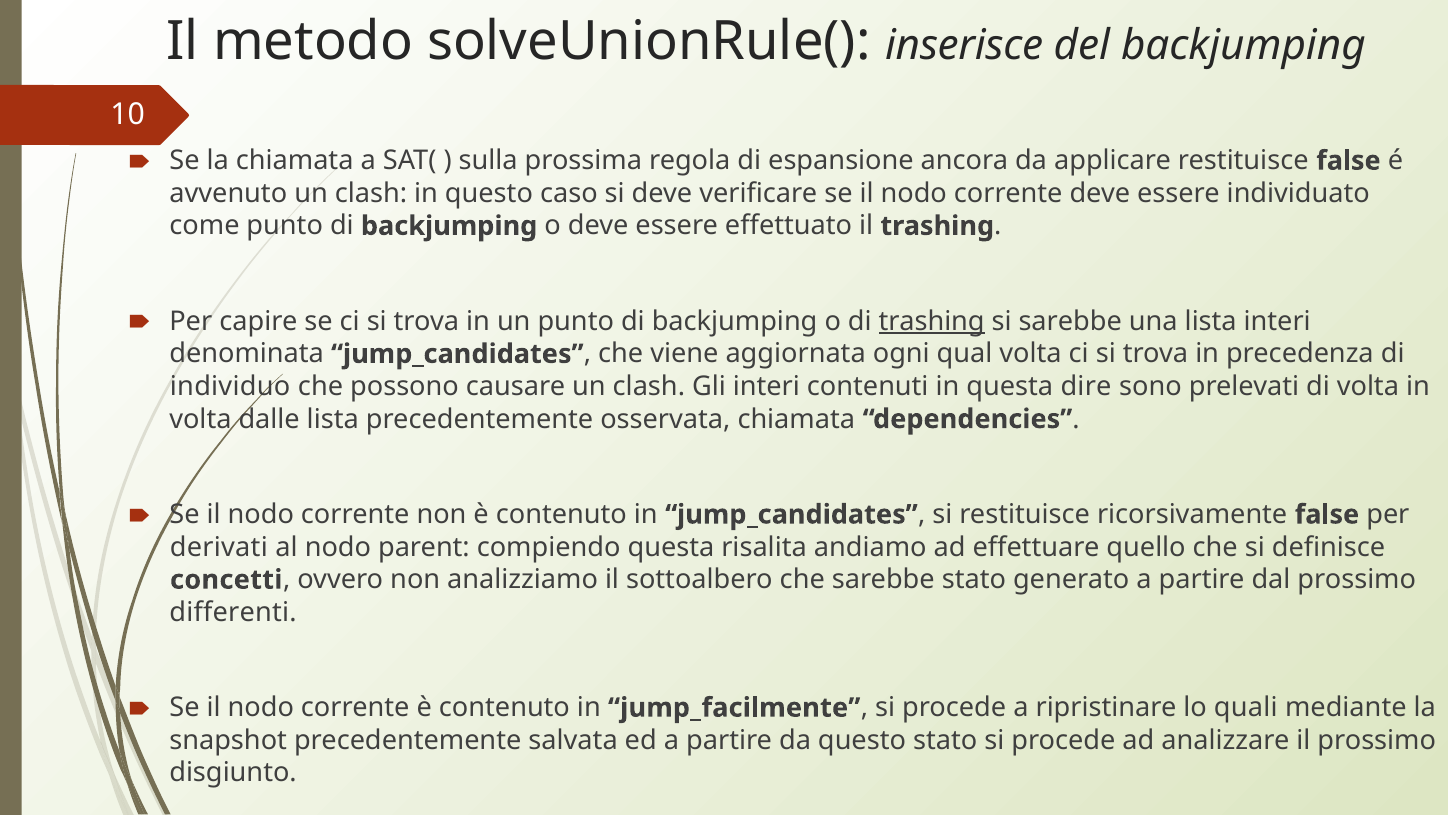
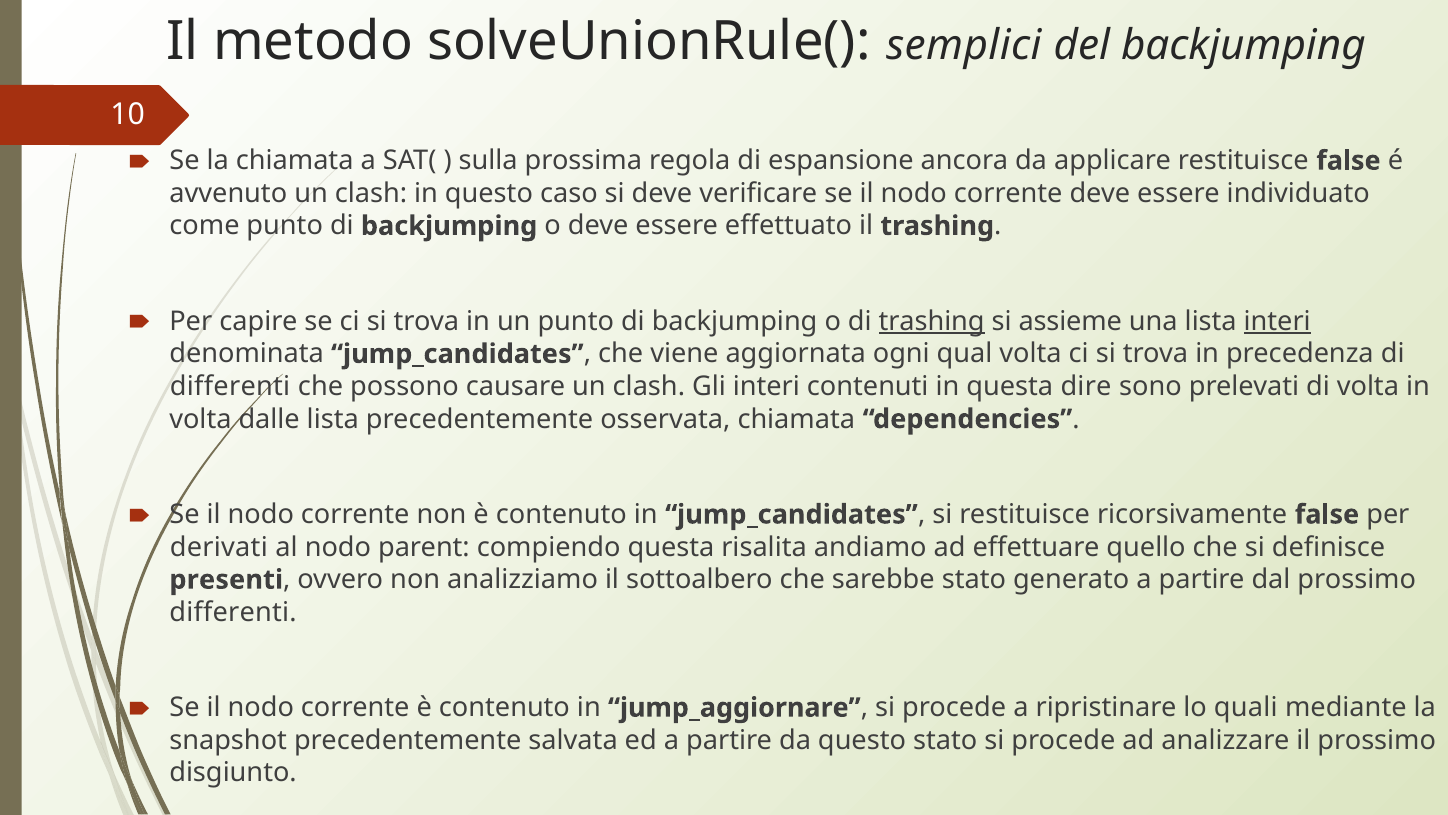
inserisce: inserisce -> semplici
si sarebbe: sarebbe -> assieme
interi at (1277, 321) underline: none -> present
individuo at (230, 386): individuo -> differenti
concetti: concetti -> presenti
jump_facilmente: jump_facilmente -> jump_aggiornare
